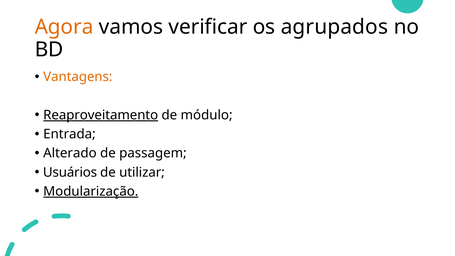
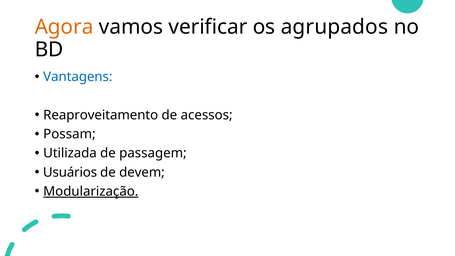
Vantagens colour: orange -> blue
Reaproveitamento underline: present -> none
módulo: módulo -> acessos
Entrada: Entrada -> Possam
Alterado: Alterado -> Utilizada
utilizar: utilizar -> devem
